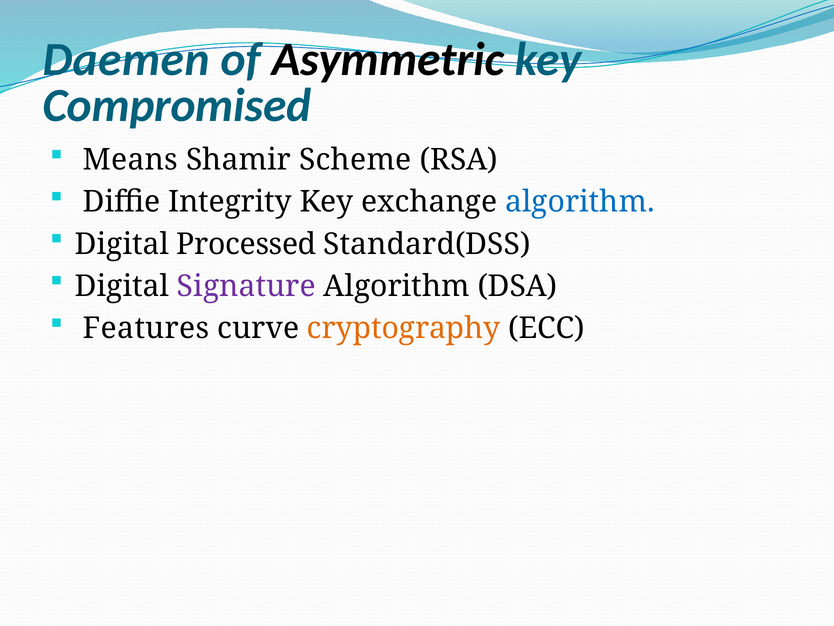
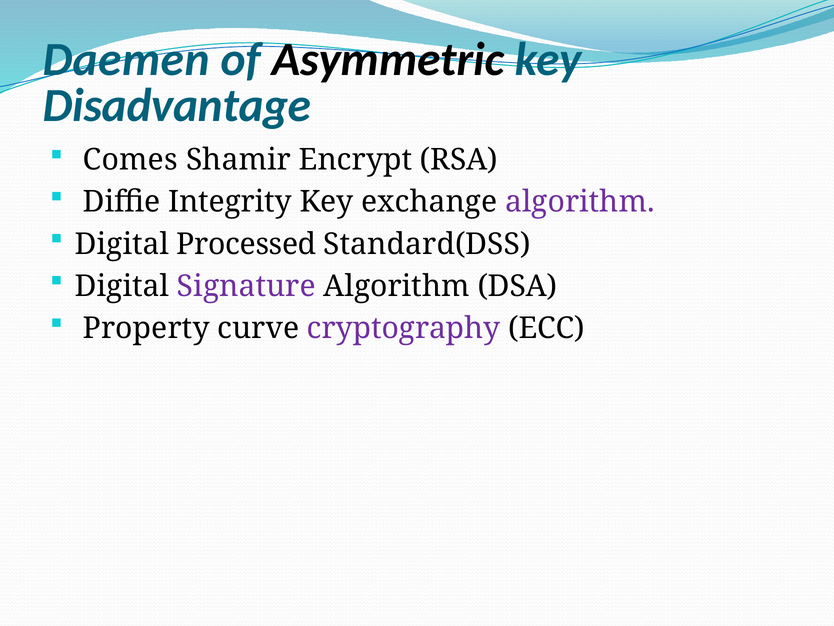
Compromised: Compromised -> Disadvantage
Means: Means -> Comes
Scheme: Scheme -> Encrypt
algorithm at (580, 202) colour: blue -> purple
Features: Features -> Property
cryptography colour: orange -> purple
